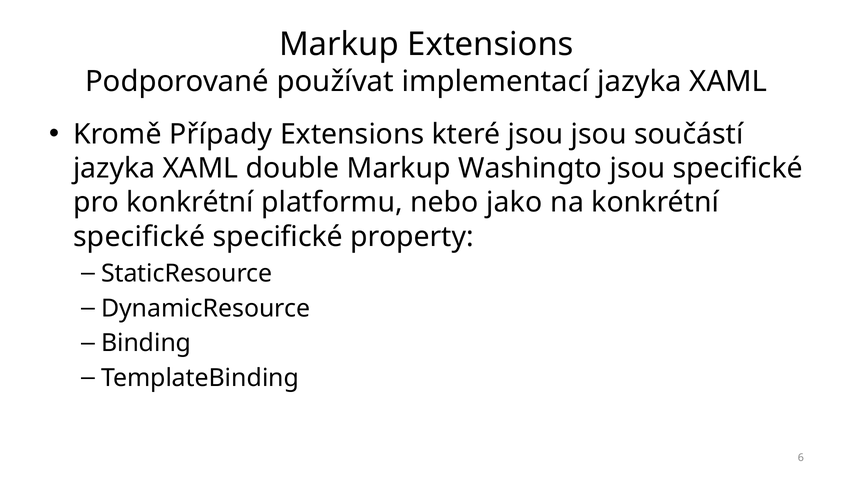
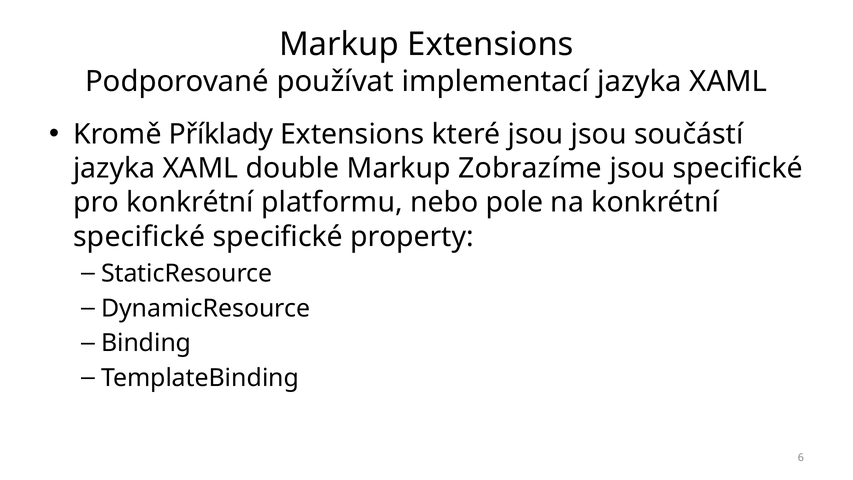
Případy: Případy -> Příklady
Washingto: Washingto -> Zobrazíme
jako: jako -> pole
